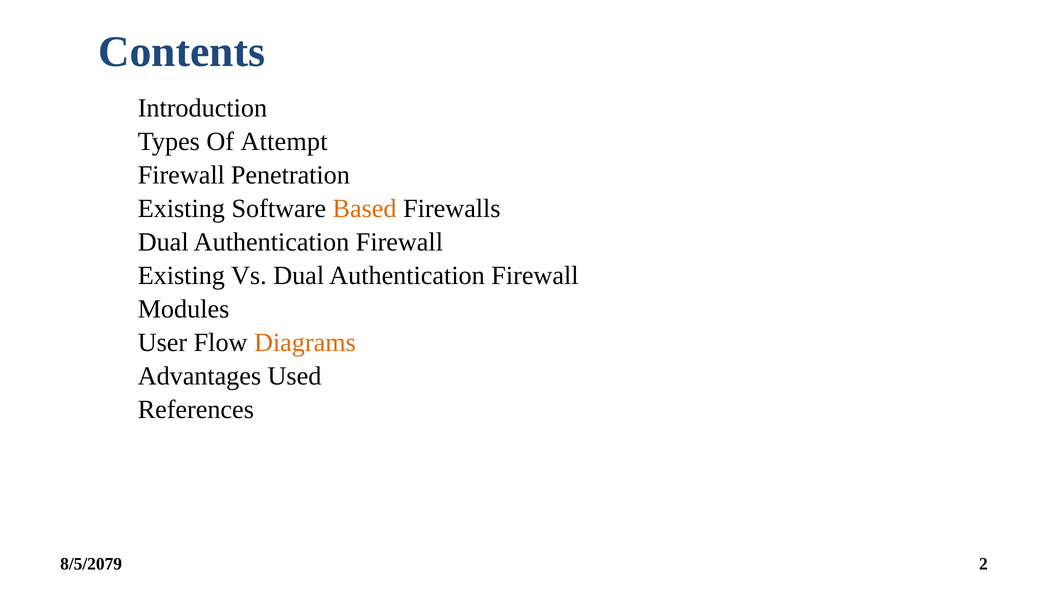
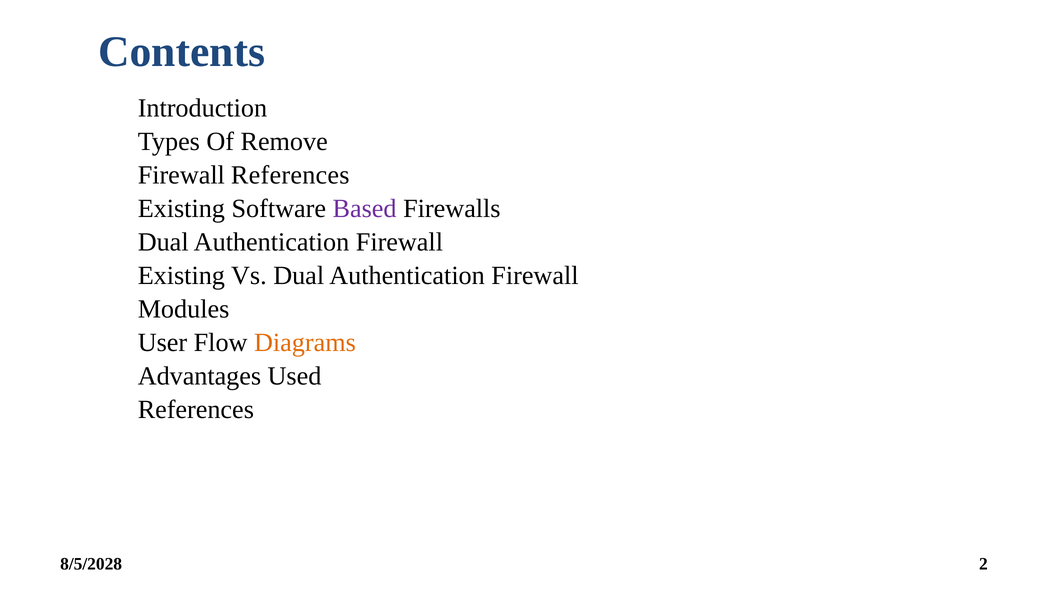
Attempt: Attempt -> Remove
Firewall Penetration: Penetration -> References
Based colour: orange -> purple
8/5/2079: 8/5/2079 -> 8/5/2028
